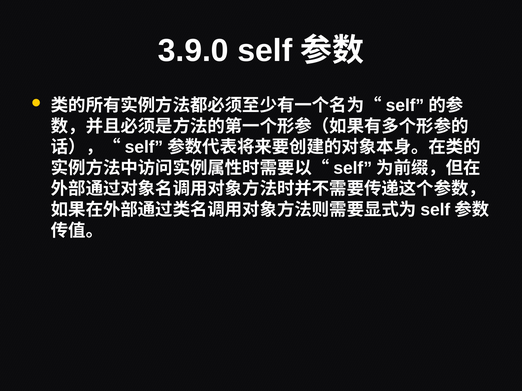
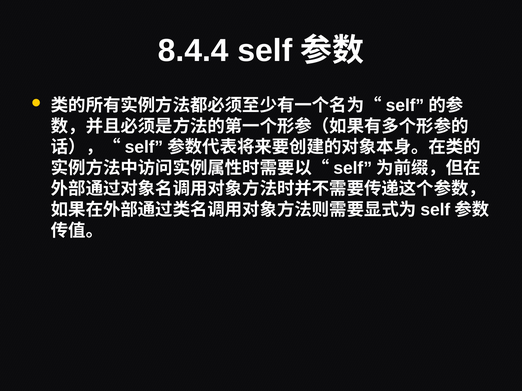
3.9.0: 3.9.0 -> 8.4.4
